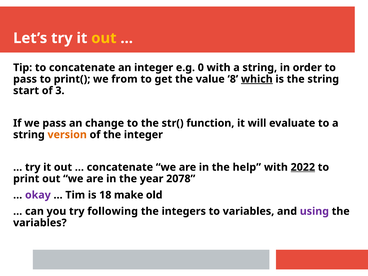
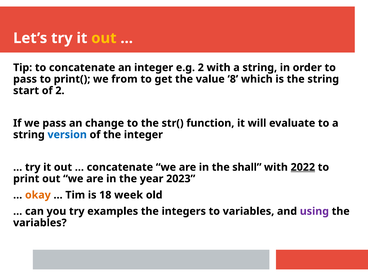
e.g 0: 0 -> 2
which underline: present -> none
of 3: 3 -> 2
version colour: orange -> blue
help: help -> shall
2078: 2078 -> 2023
okay colour: purple -> orange
make: make -> week
following: following -> examples
